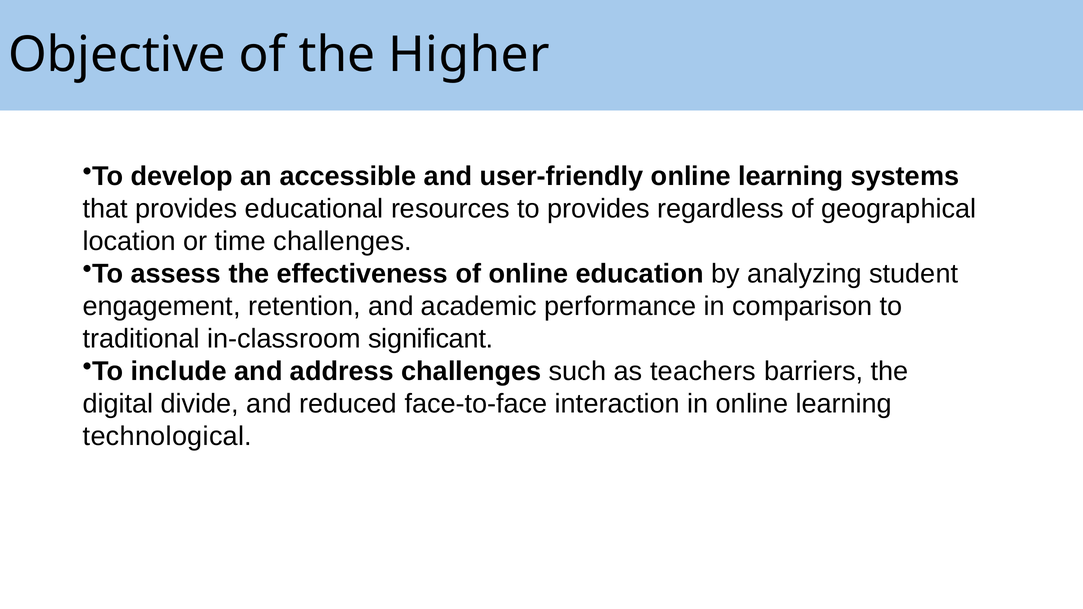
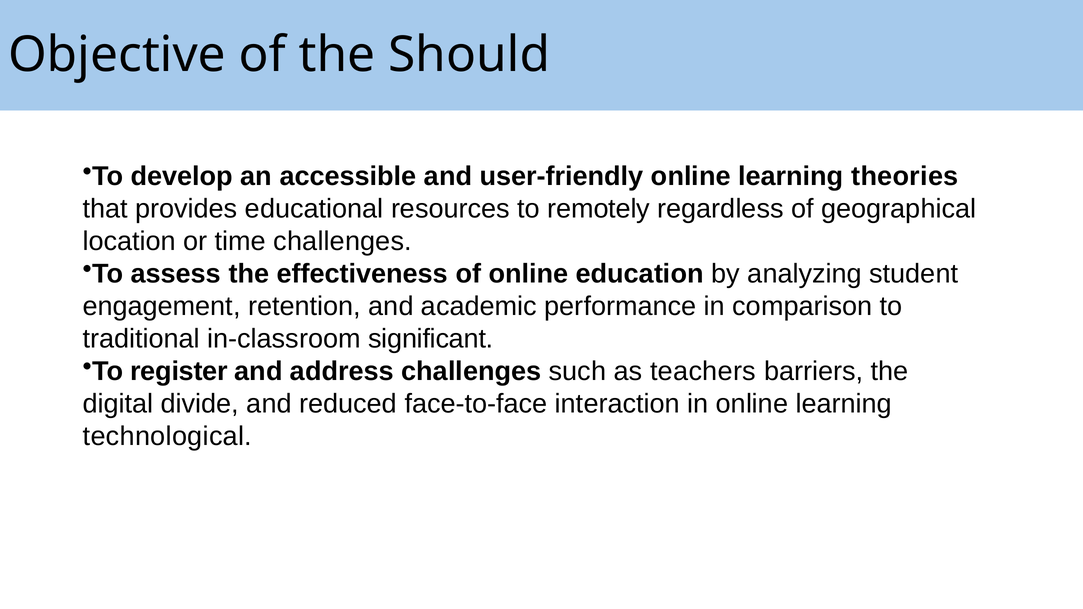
Higher: Higher -> Should
systems: systems -> theories
to provides: provides -> remotely
include: include -> register
